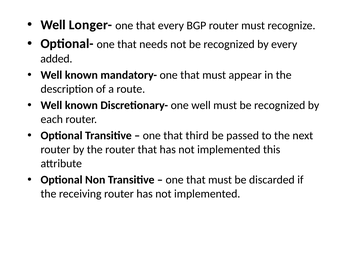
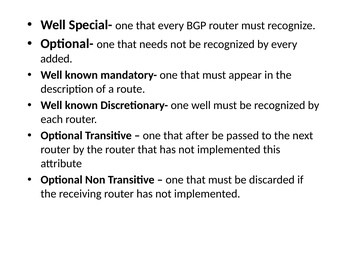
Longer-: Longer- -> Special-
third: third -> after
